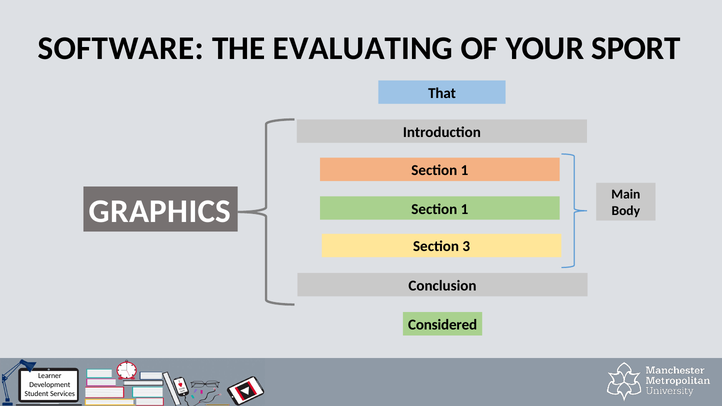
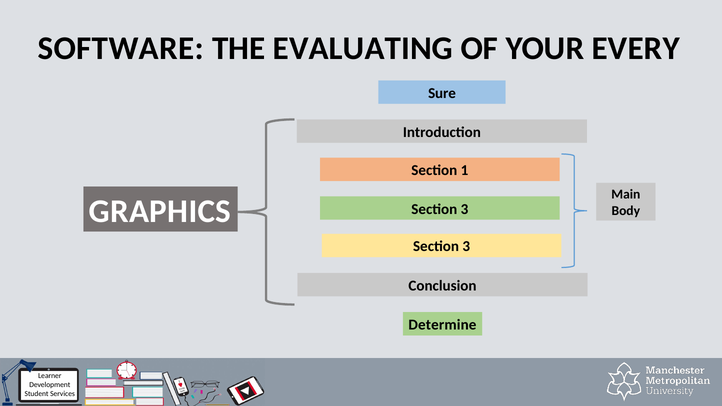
SPORT: SPORT -> EVERY
That: That -> Sure
1 at (465, 209): 1 -> 3
Considered: Considered -> Determine
